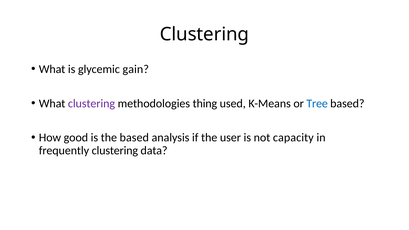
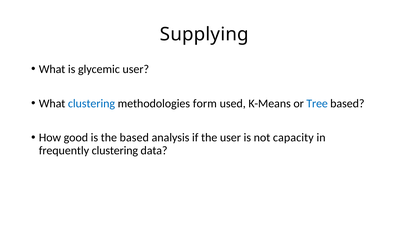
Clustering at (204, 34): Clustering -> Supplying
glycemic gain: gain -> user
clustering at (91, 103) colour: purple -> blue
thing: thing -> form
